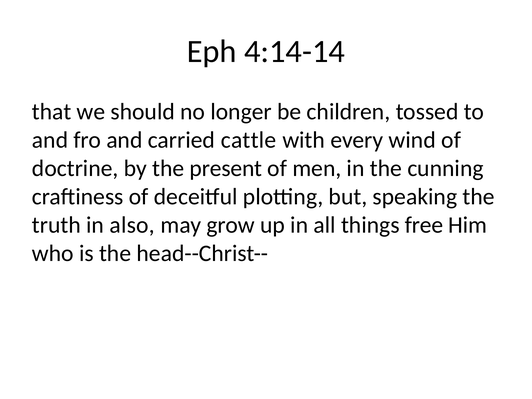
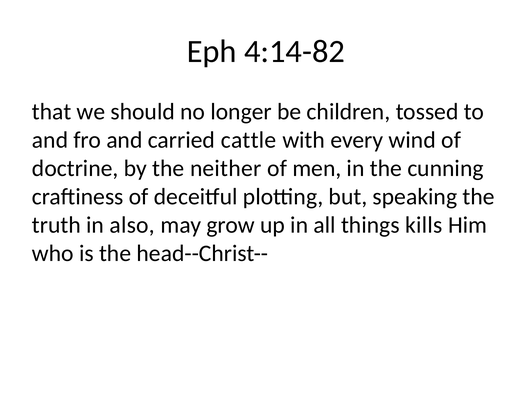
4:14-14: 4:14-14 -> 4:14-82
present: present -> neither
free: free -> kills
